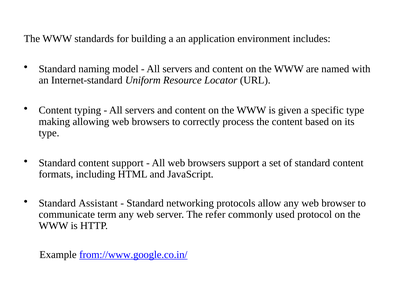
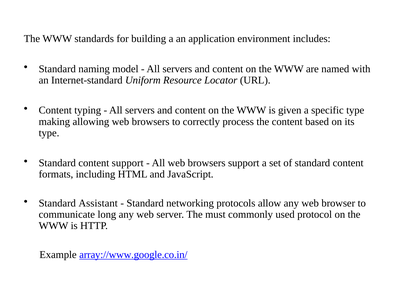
term: term -> long
refer: refer -> must
from://www.google.co.in/: from://www.google.co.in/ -> array://www.google.co.in/
